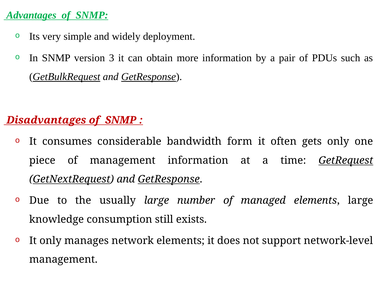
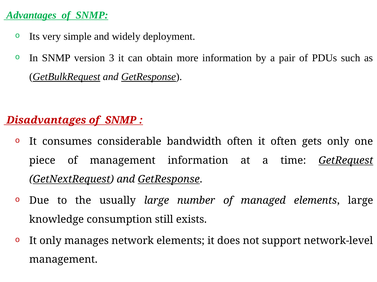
bandwidth form: form -> often
